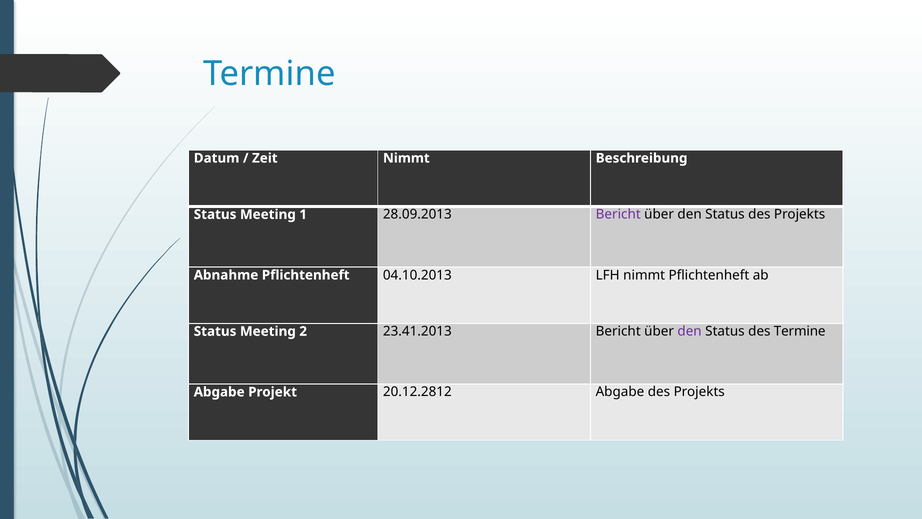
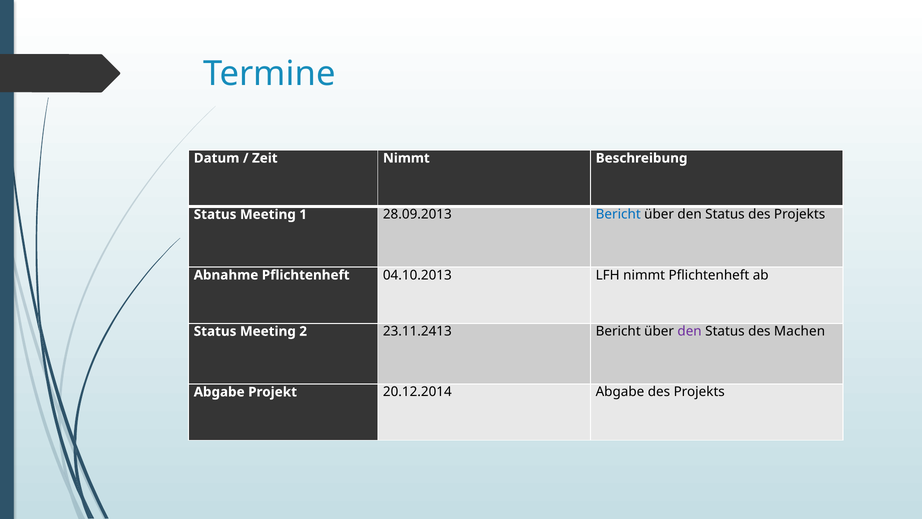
Bericht at (618, 214) colour: purple -> blue
23.41.2013: 23.41.2013 -> 23.11.2413
des Termine: Termine -> Machen
20.12.2812: 20.12.2812 -> 20.12.2014
